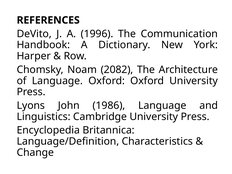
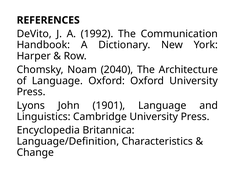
1996: 1996 -> 1992
2082: 2082 -> 2040
1986: 1986 -> 1901
